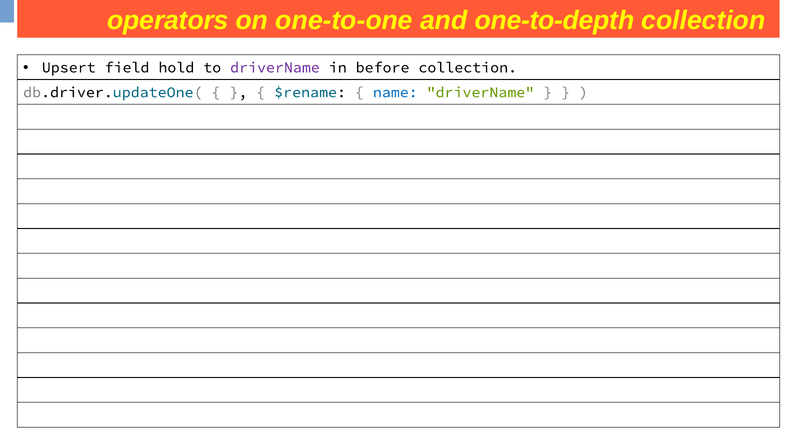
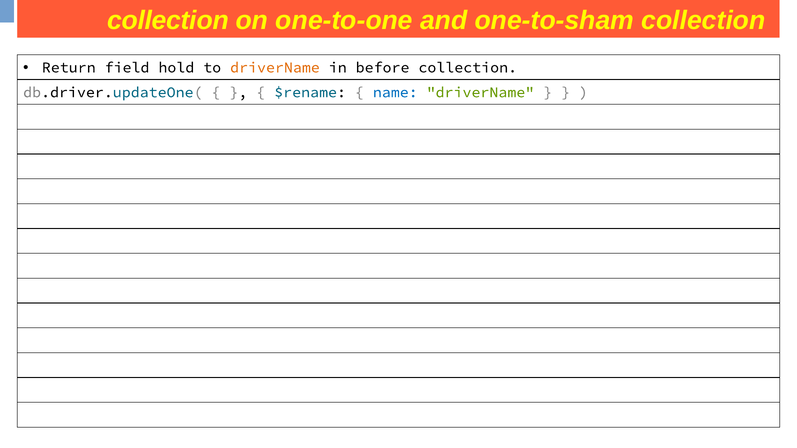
operators at (168, 21): operators -> collection
one-to-depth: one-to-depth -> one-to-sham
Upsert: Upsert -> Return
driverName at (275, 68) colour: purple -> orange
